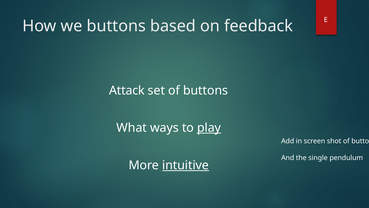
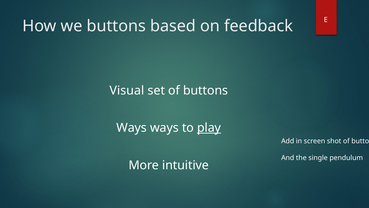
Attack: Attack -> Visual
What at (132, 128): What -> Ways
intuitive underline: present -> none
